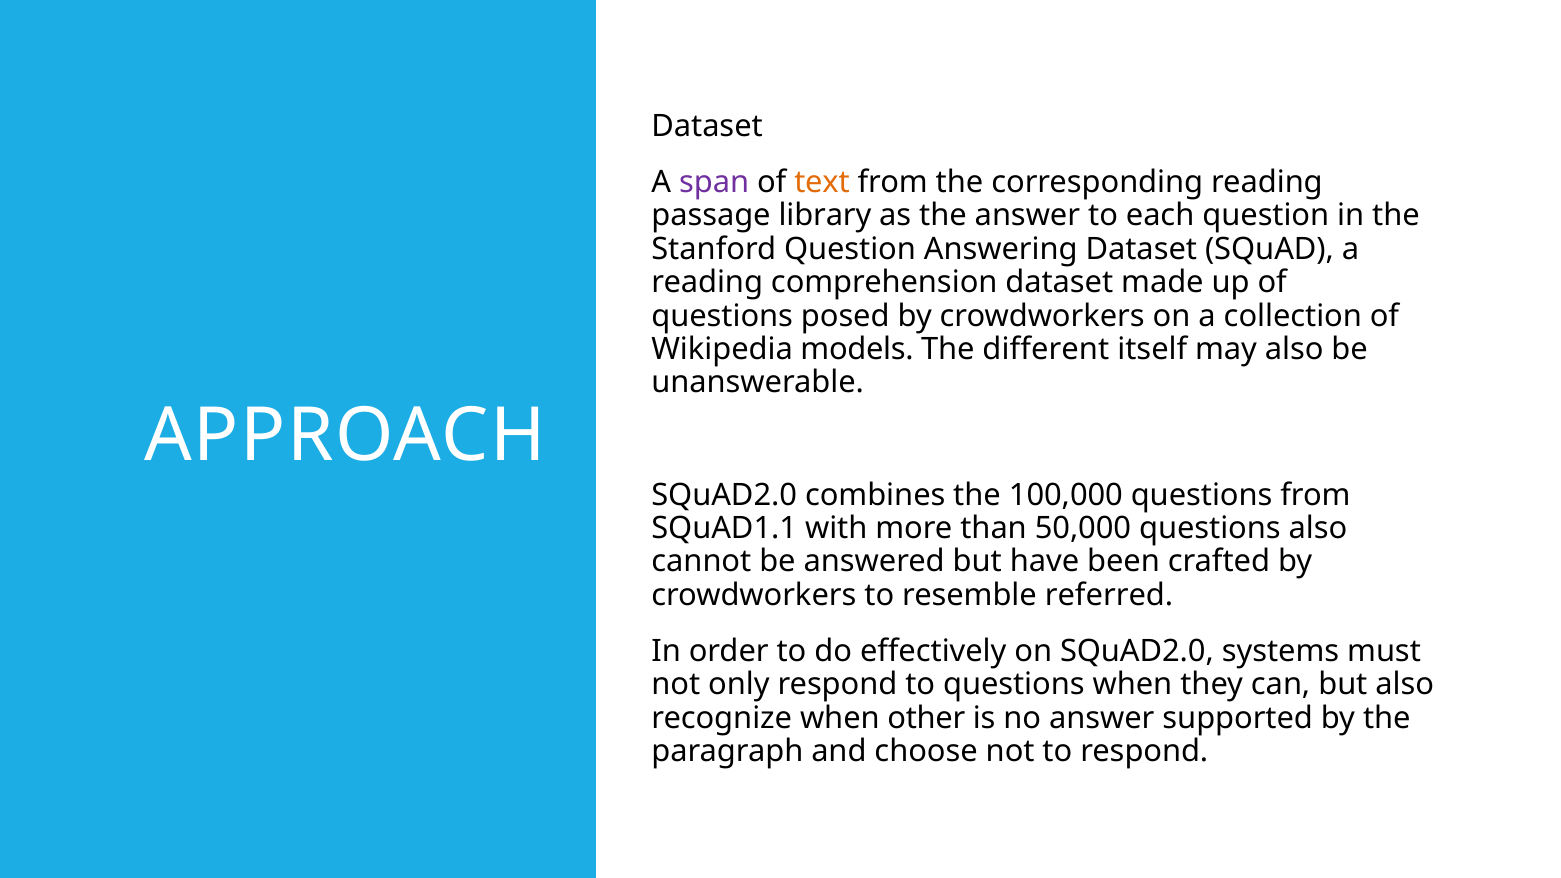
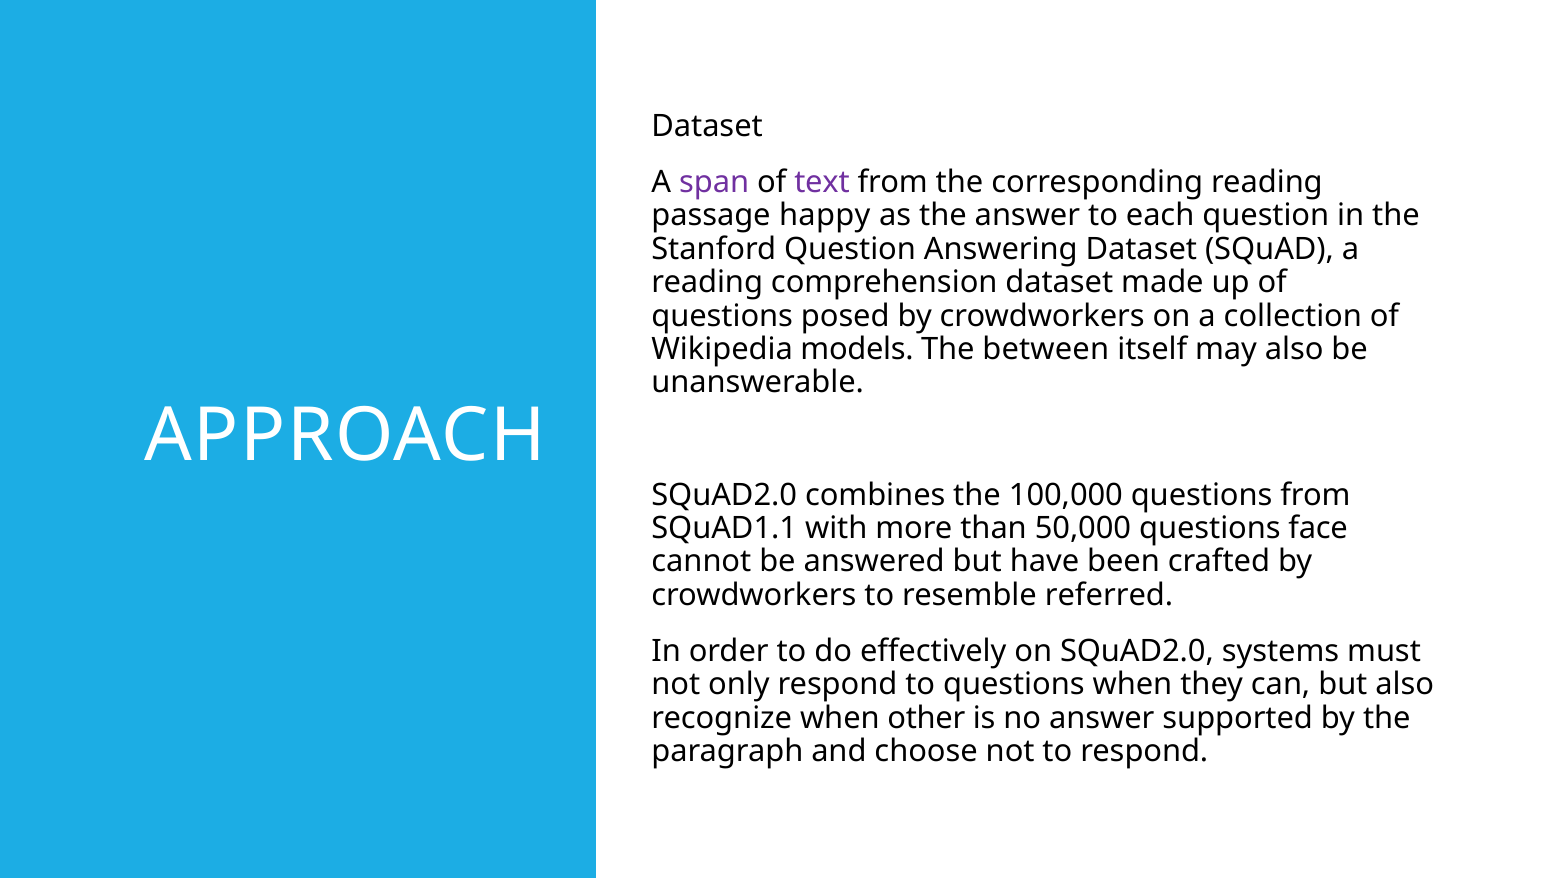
text colour: orange -> purple
library: library -> happy
different: different -> between
questions also: also -> face
